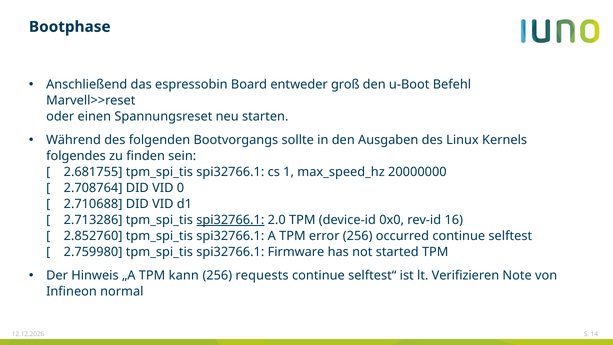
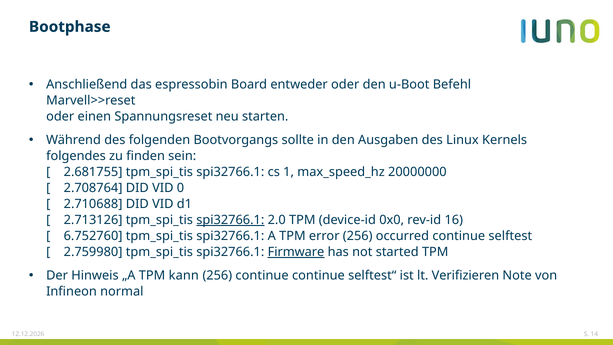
entweder groß: groß -> oder
2.713286: 2.713286 -> 2.713126
2.852760: 2.852760 -> 6.752760
Firmware underline: none -> present
256 requests: requests -> continue
